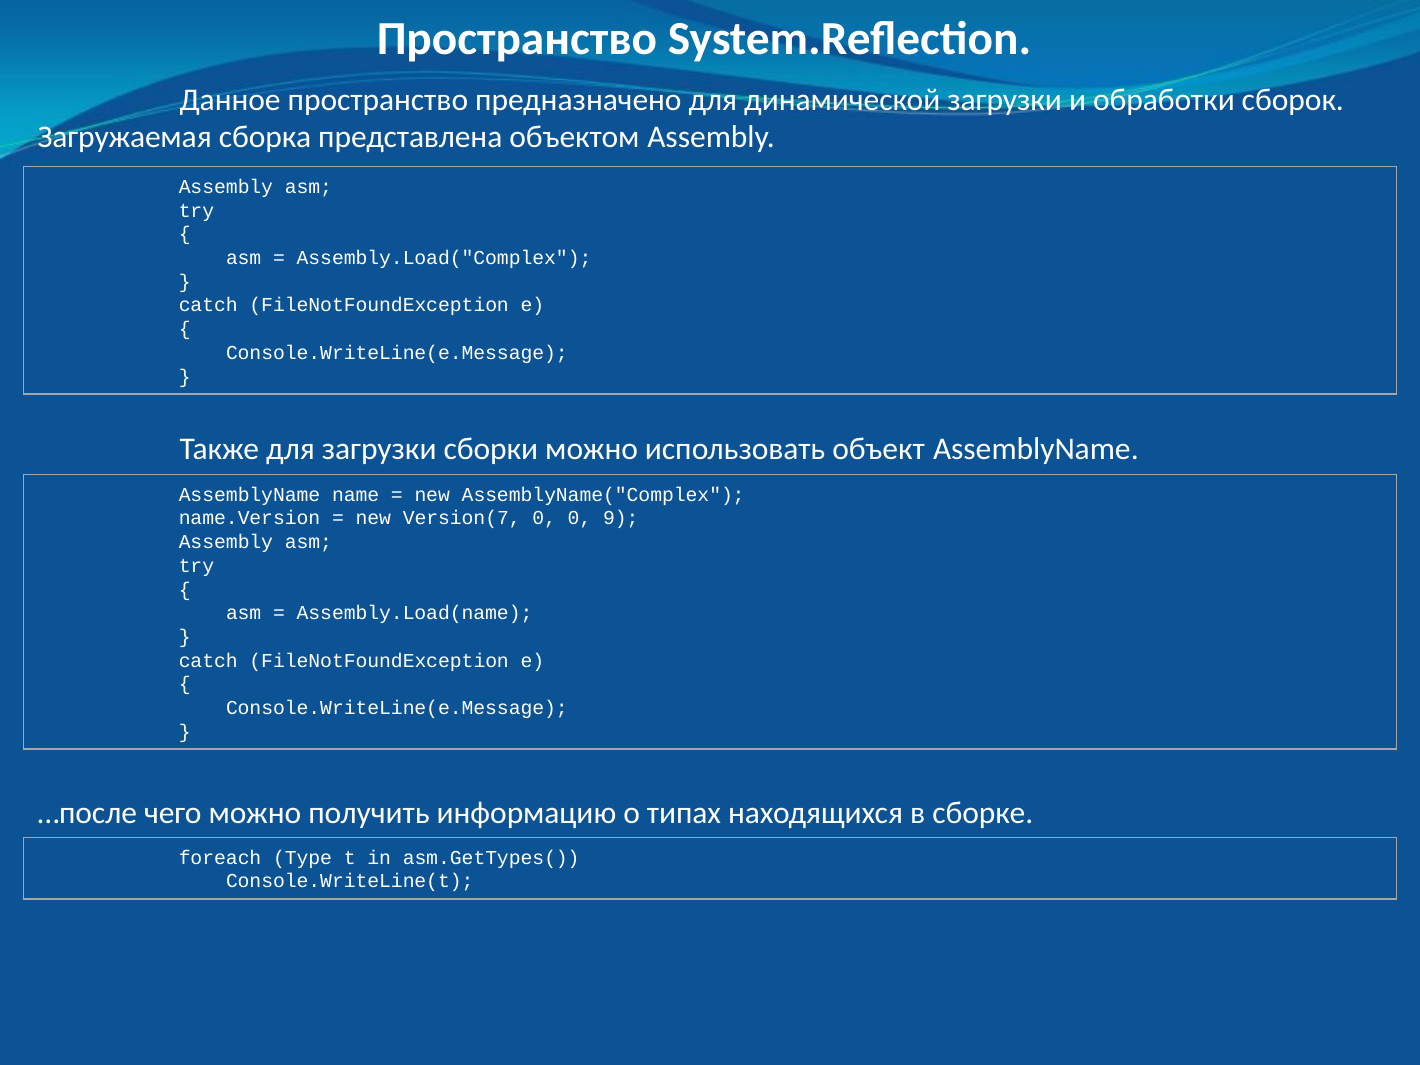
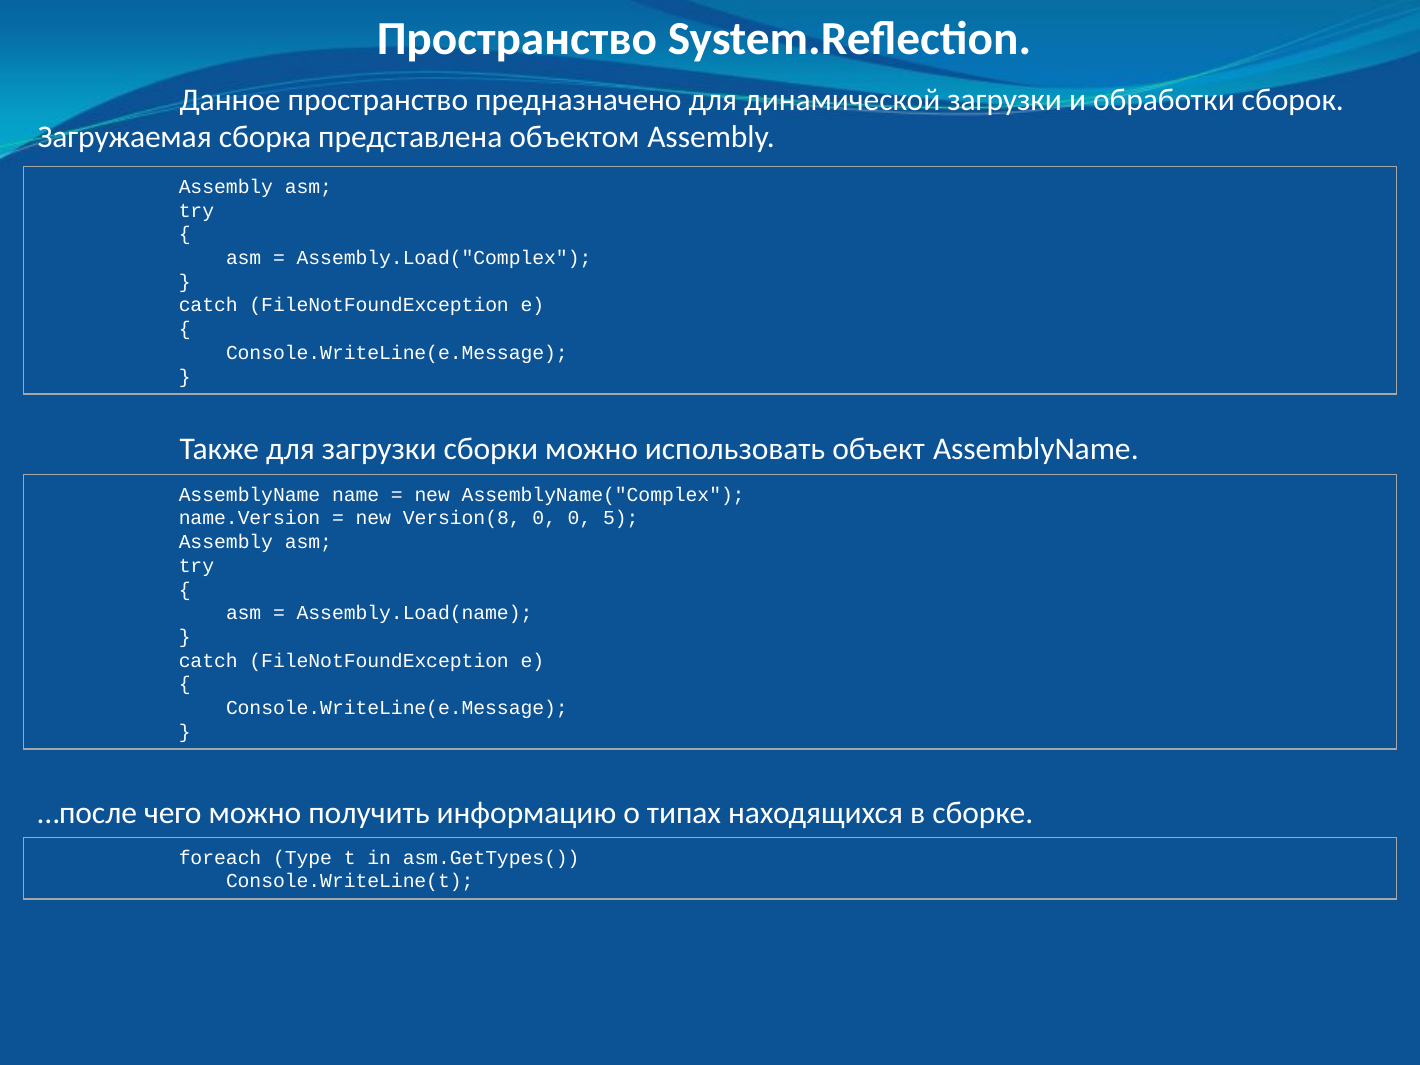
Version(7: Version(7 -> Version(8
9: 9 -> 5
